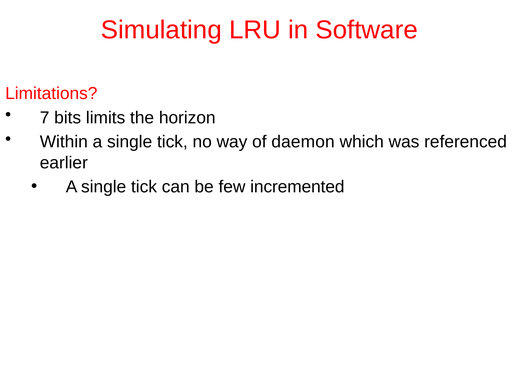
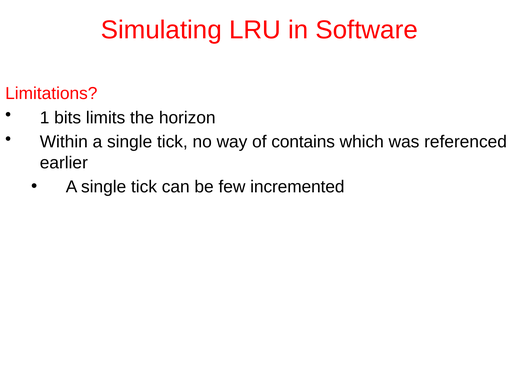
7: 7 -> 1
daemon: daemon -> contains
